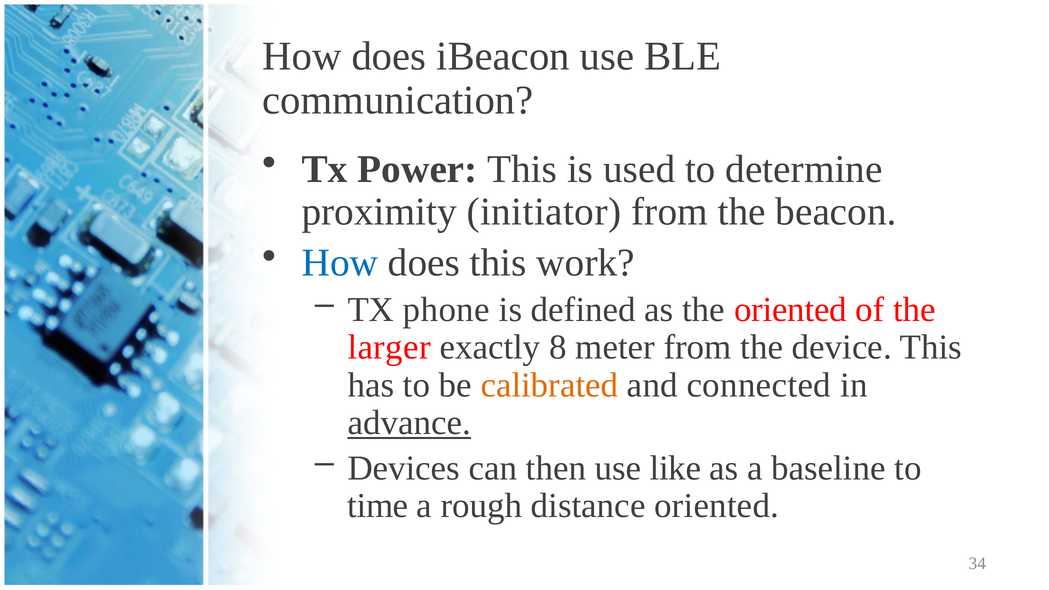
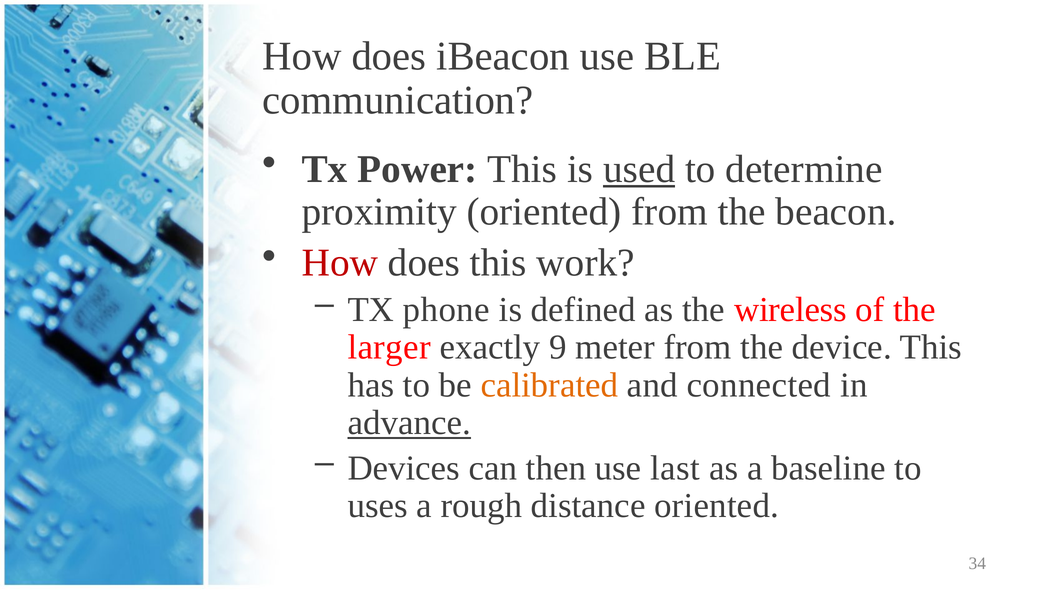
used underline: none -> present
proximity initiator: initiator -> oriented
How at (340, 263) colour: blue -> red
the oriented: oriented -> wireless
8: 8 -> 9
like: like -> last
time: time -> uses
